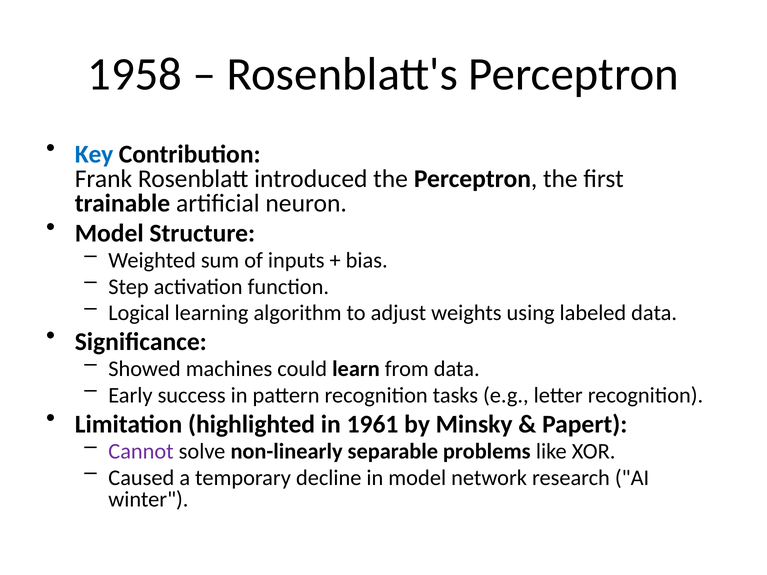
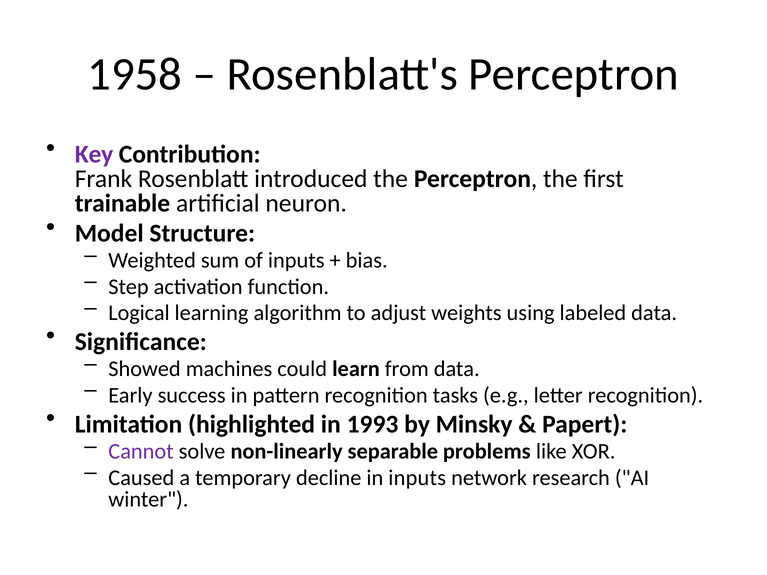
Key colour: blue -> purple
1961: 1961 -> 1993
in model: model -> inputs
